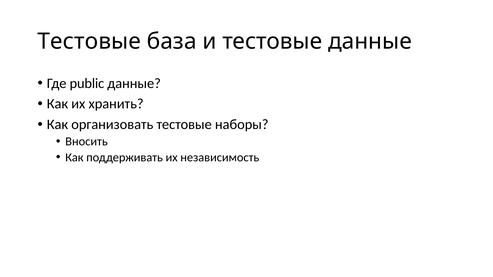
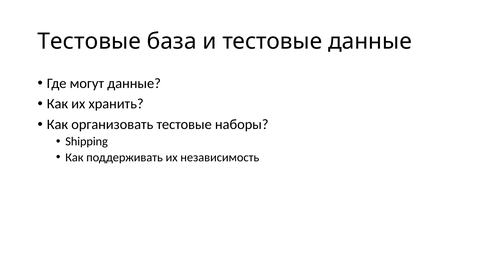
public: public -> могут
Вносить: Вносить -> Shipping
